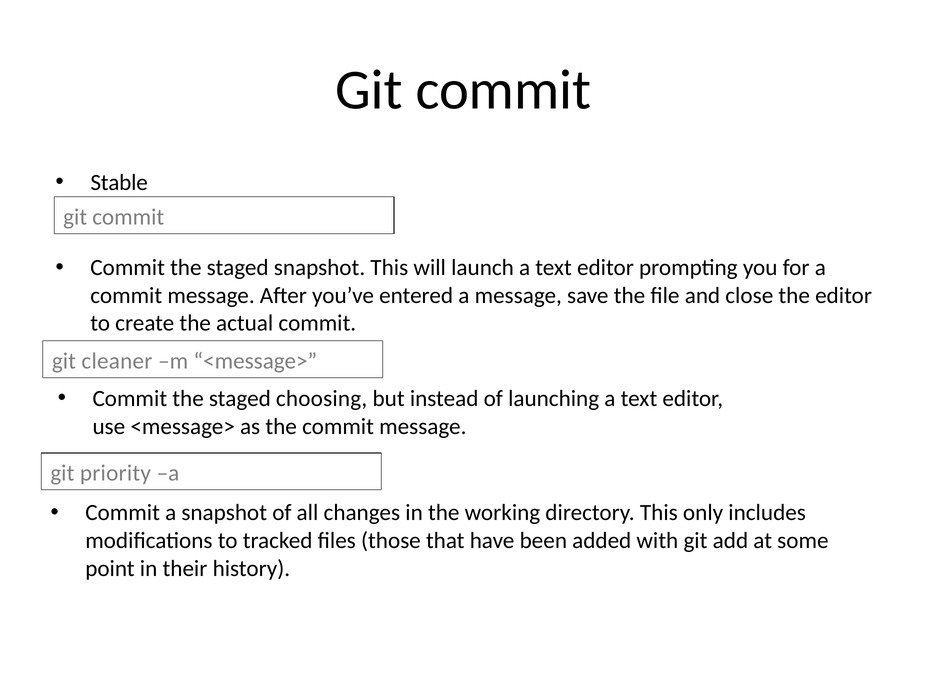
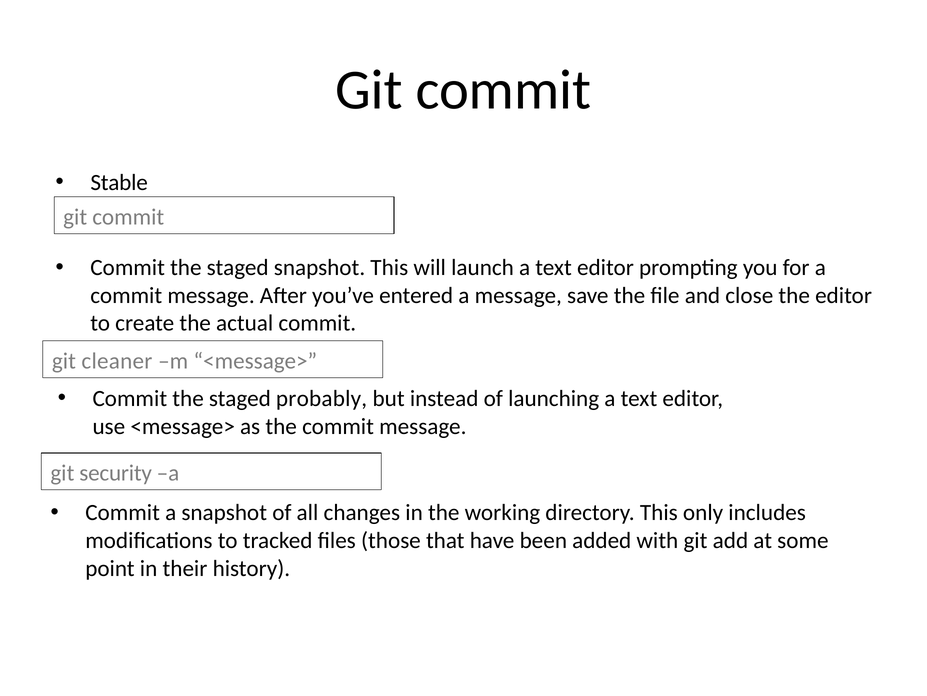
choosing: choosing -> probably
priority: priority -> security
